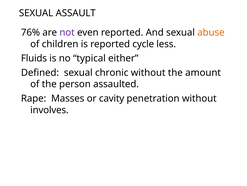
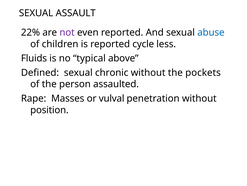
76%: 76% -> 22%
abuse colour: orange -> blue
either: either -> above
amount: amount -> pockets
cavity: cavity -> vulval
involves: involves -> position
